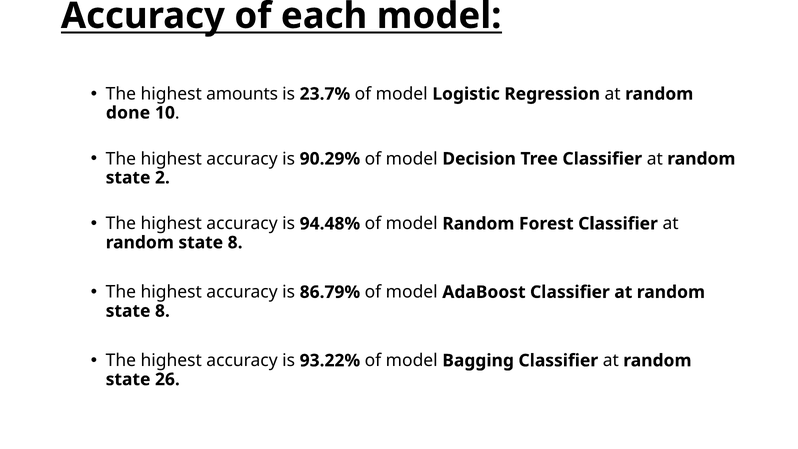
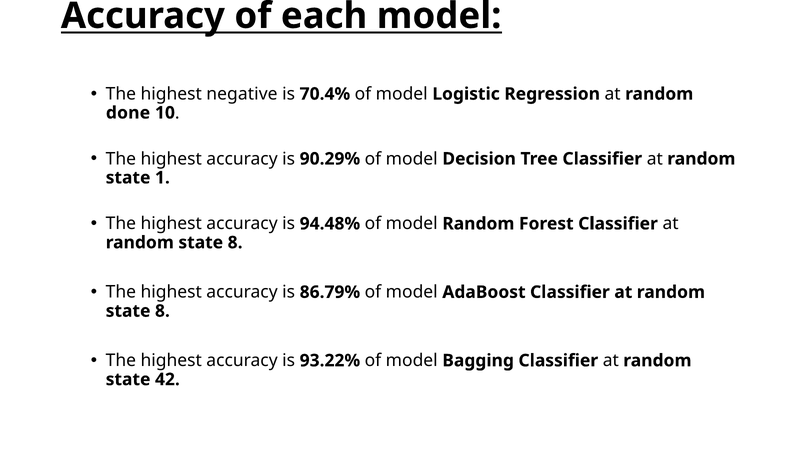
amounts: amounts -> negative
23.7%: 23.7% -> 70.4%
2: 2 -> 1
26: 26 -> 42
